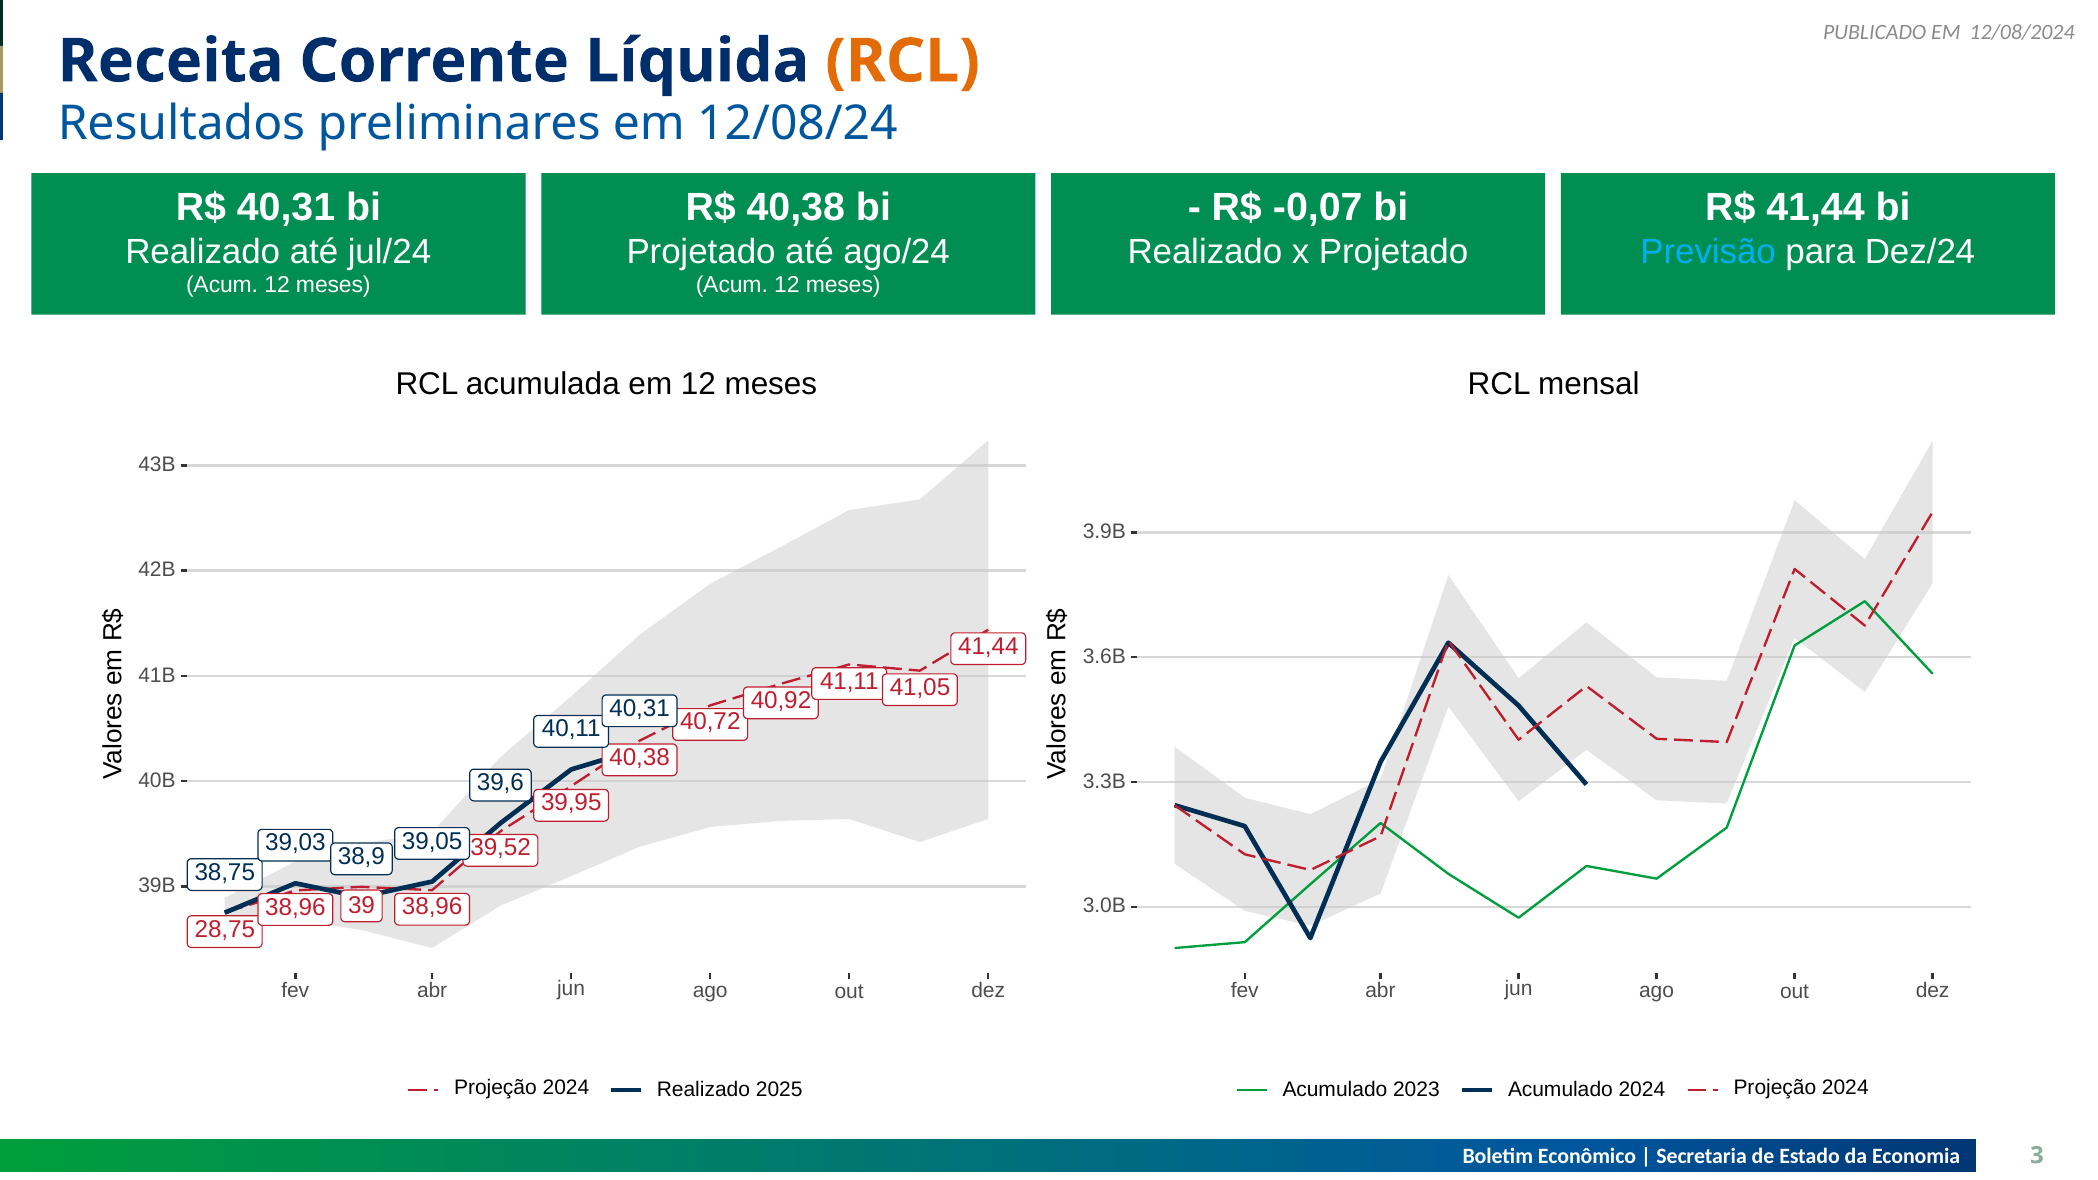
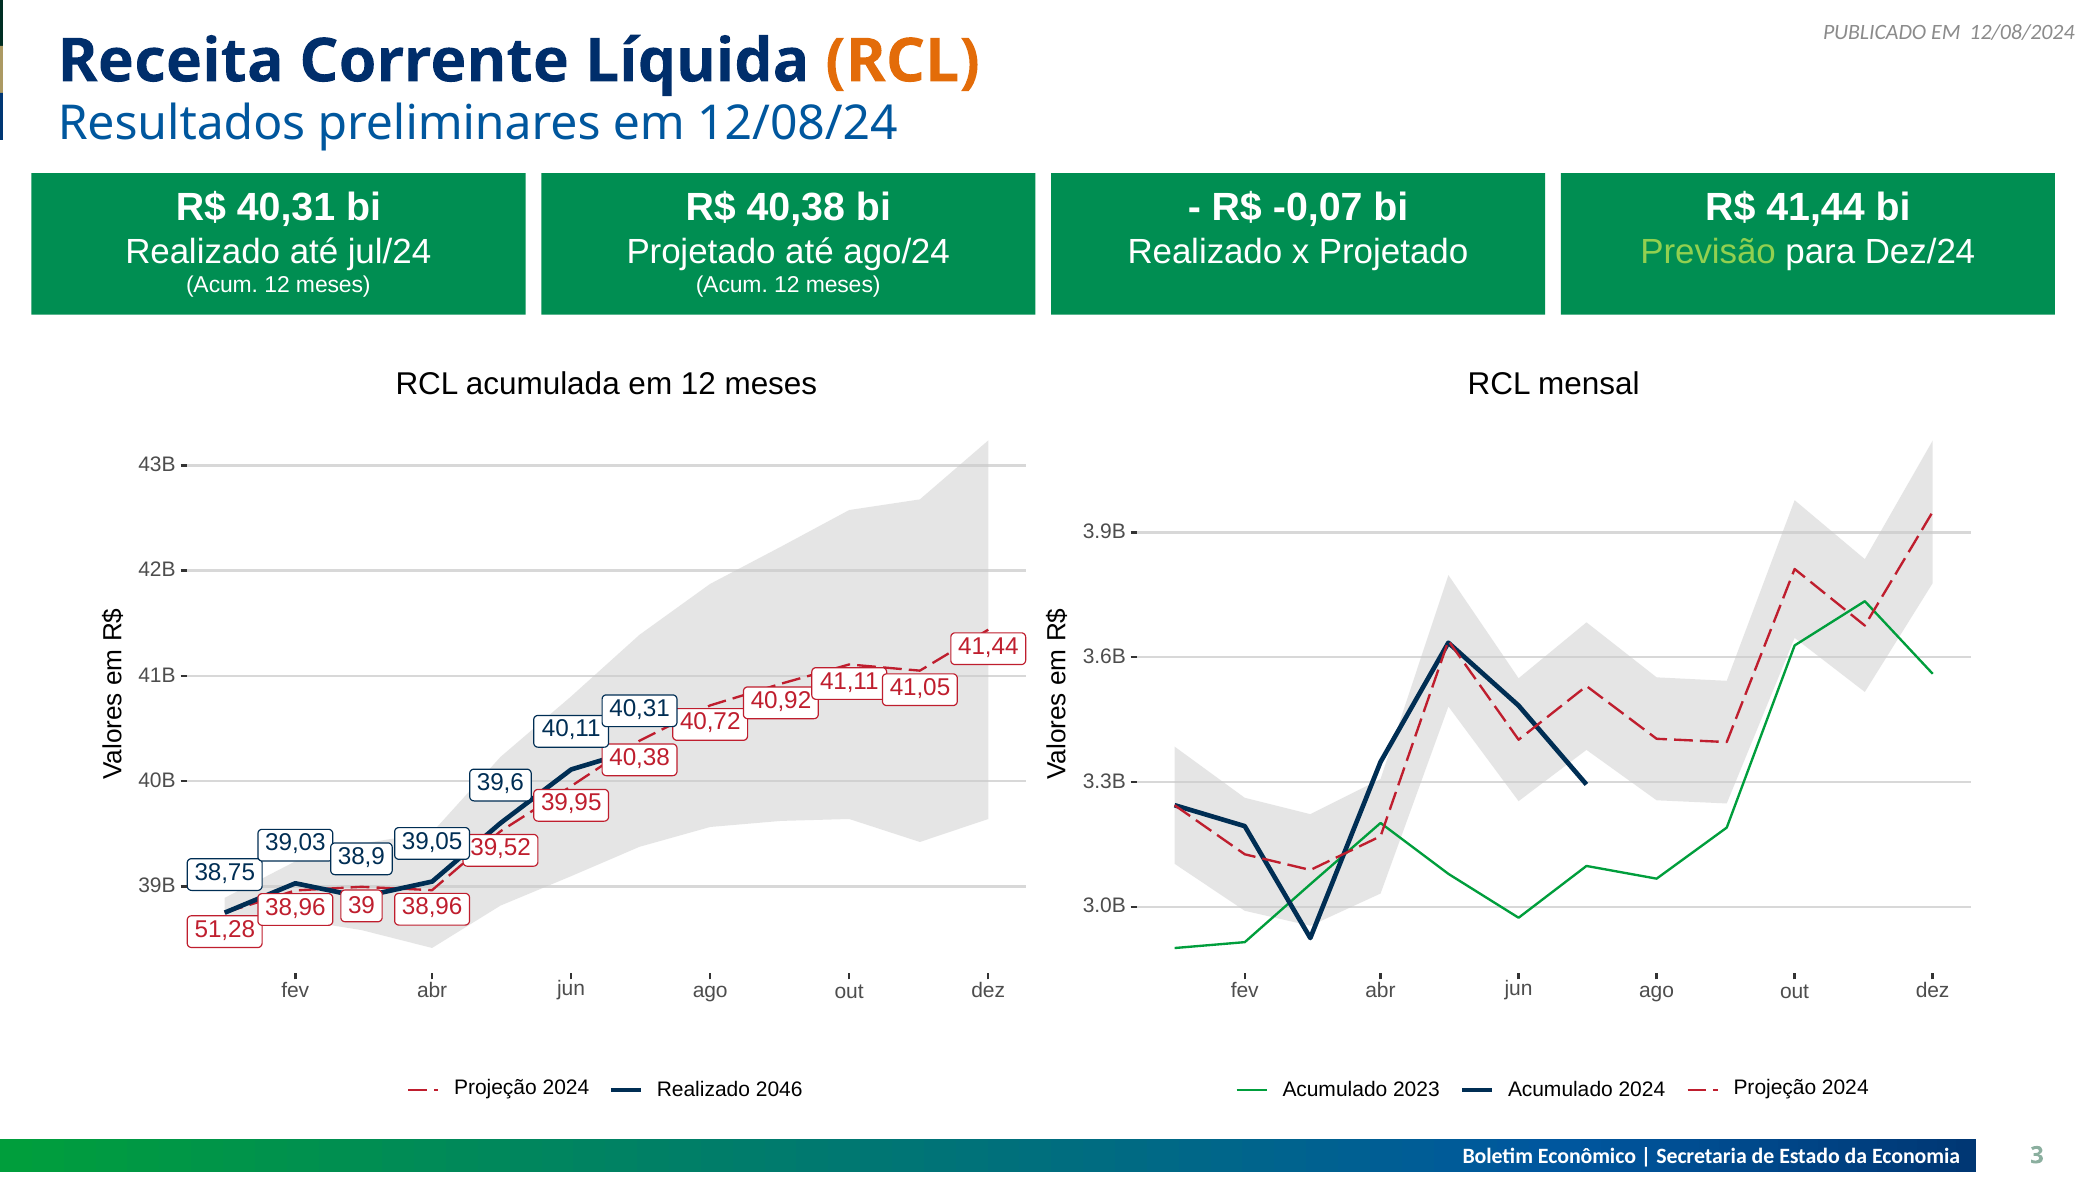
Previsão colour: light blue -> light green
28,75: 28,75 -> 51,28
2025: 2025 -> 2046
